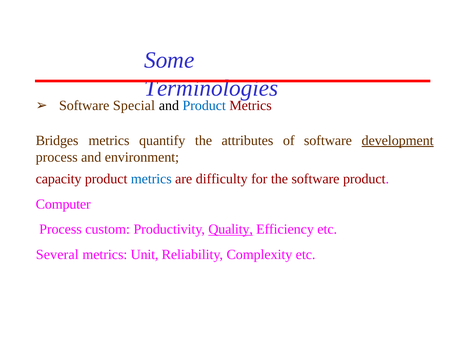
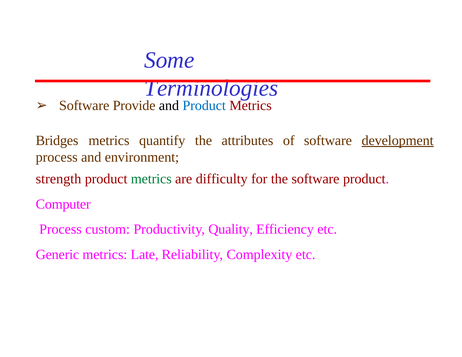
Special: Special -> Provide
capacity: capacity -> strength
metrics at (151, 179) colour: blue -> green
Quality underline: present -> none
Several: Several -> Generic
Unit: Unit -> Late
